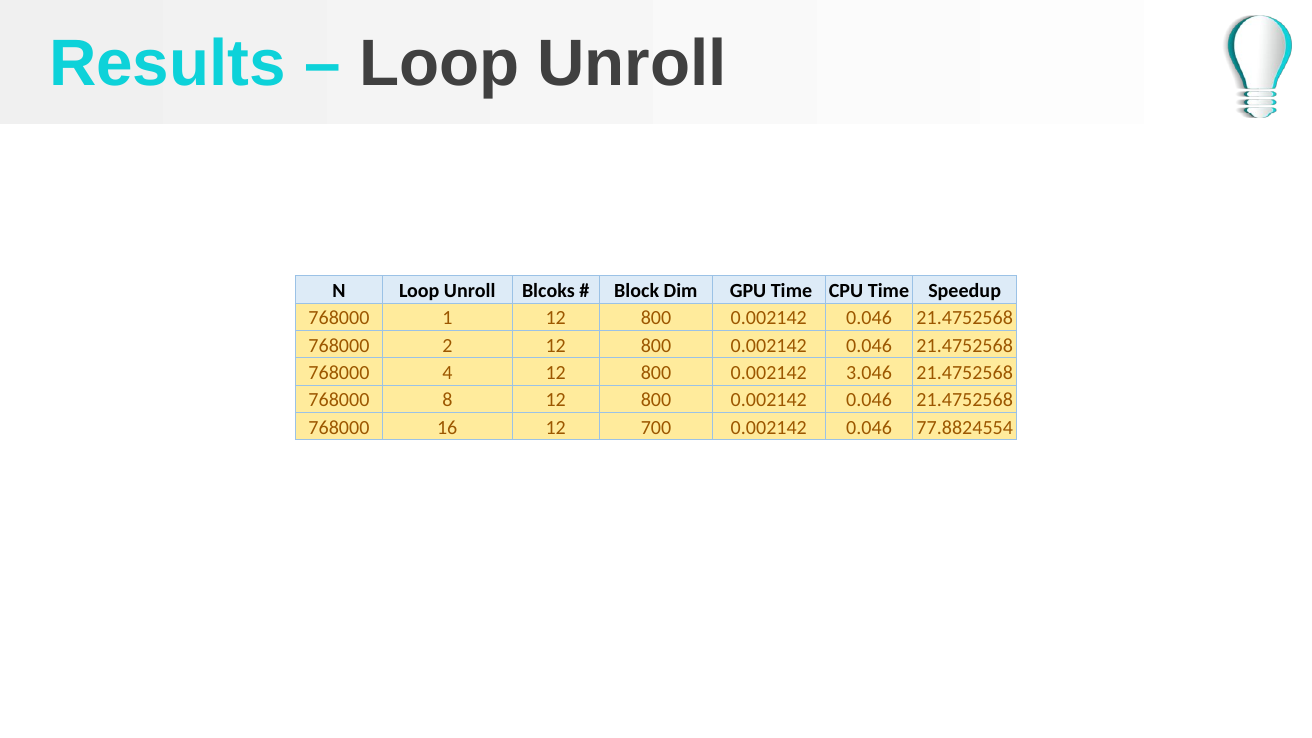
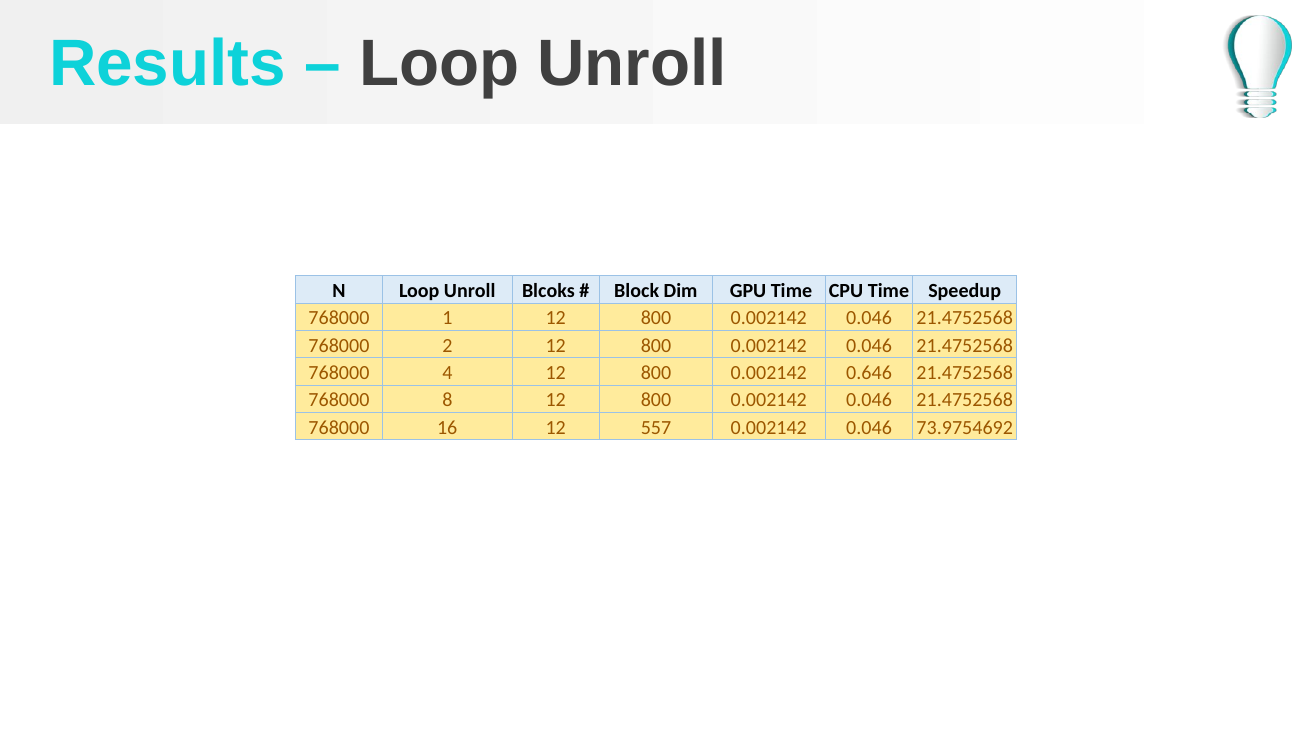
3.046: 3.046 -> 0.646
700: 700 -> 557
77.8824554: 77.8824554 -> 73.9754692
